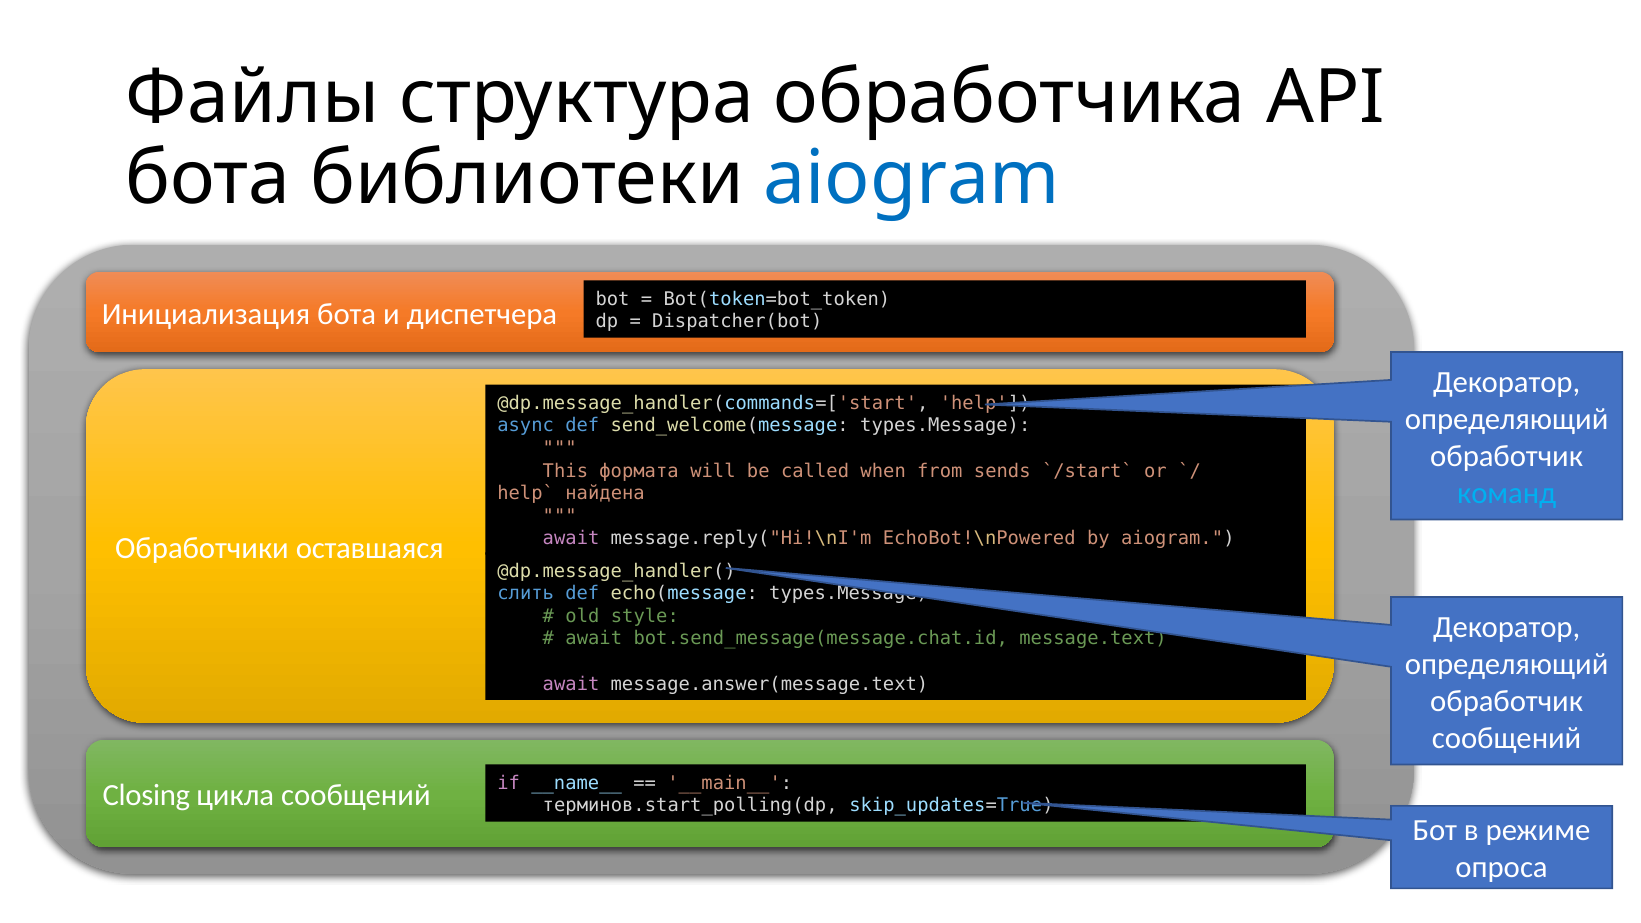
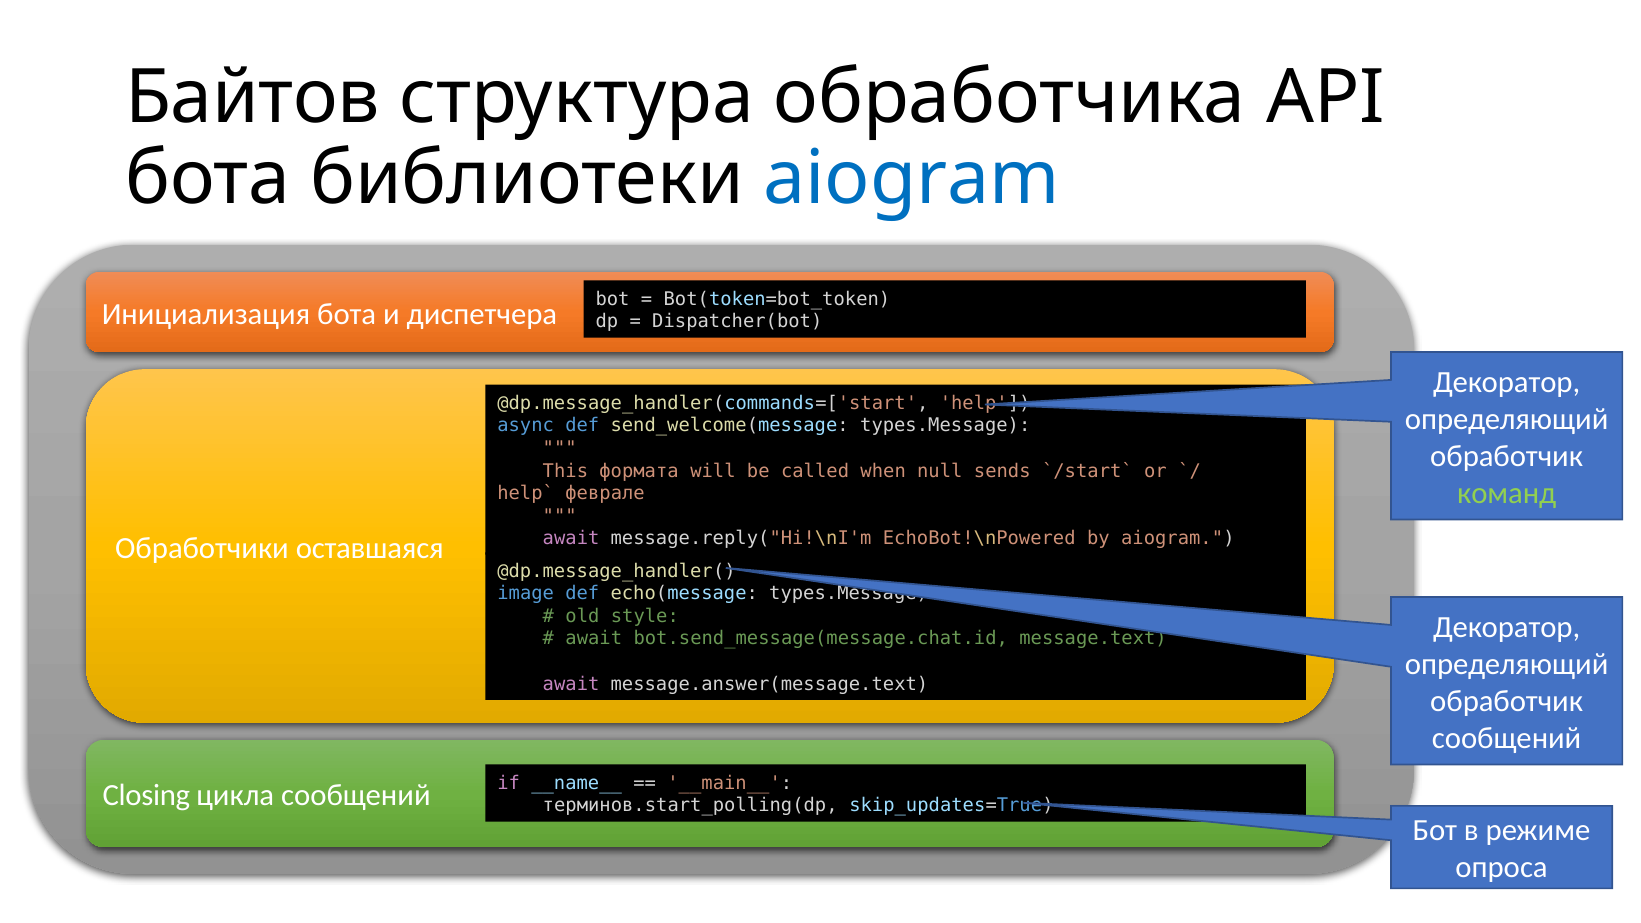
Файлы: Файлы -> Байтов
from: from -> null
команд colour: light blue -> light green
найдена: найдена -> феврале
слить: слить -> image
